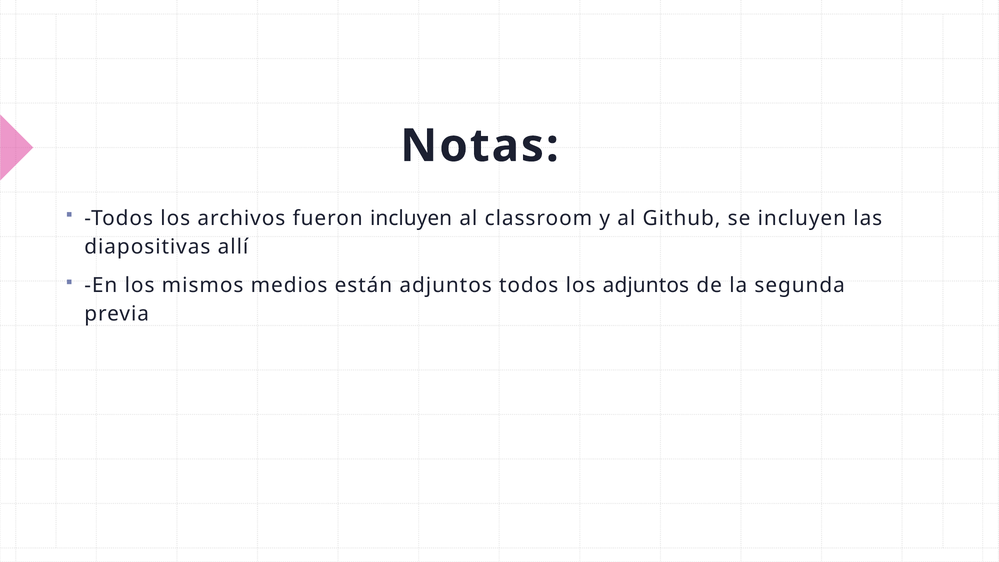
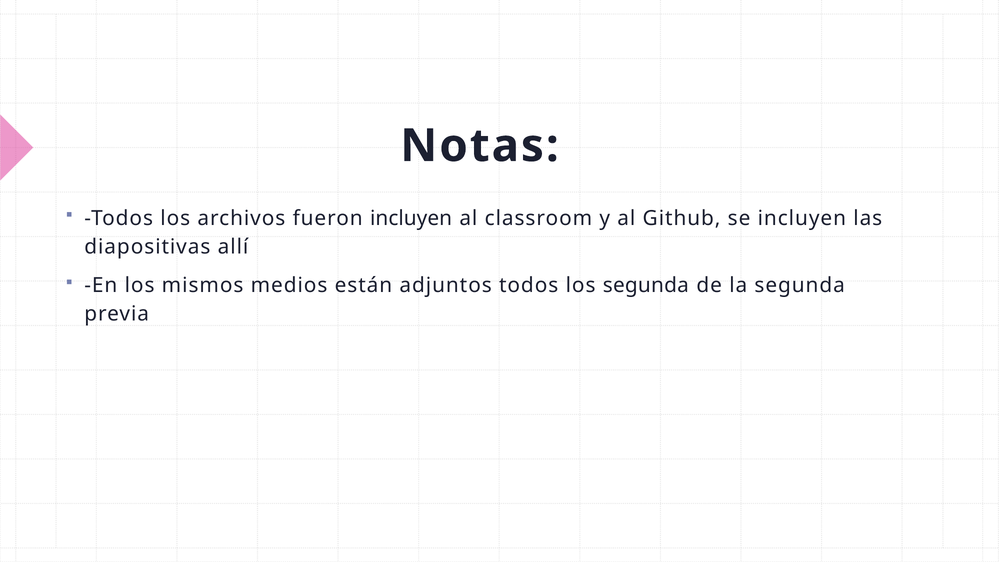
los adjuntos: adjuntos -> segunda
